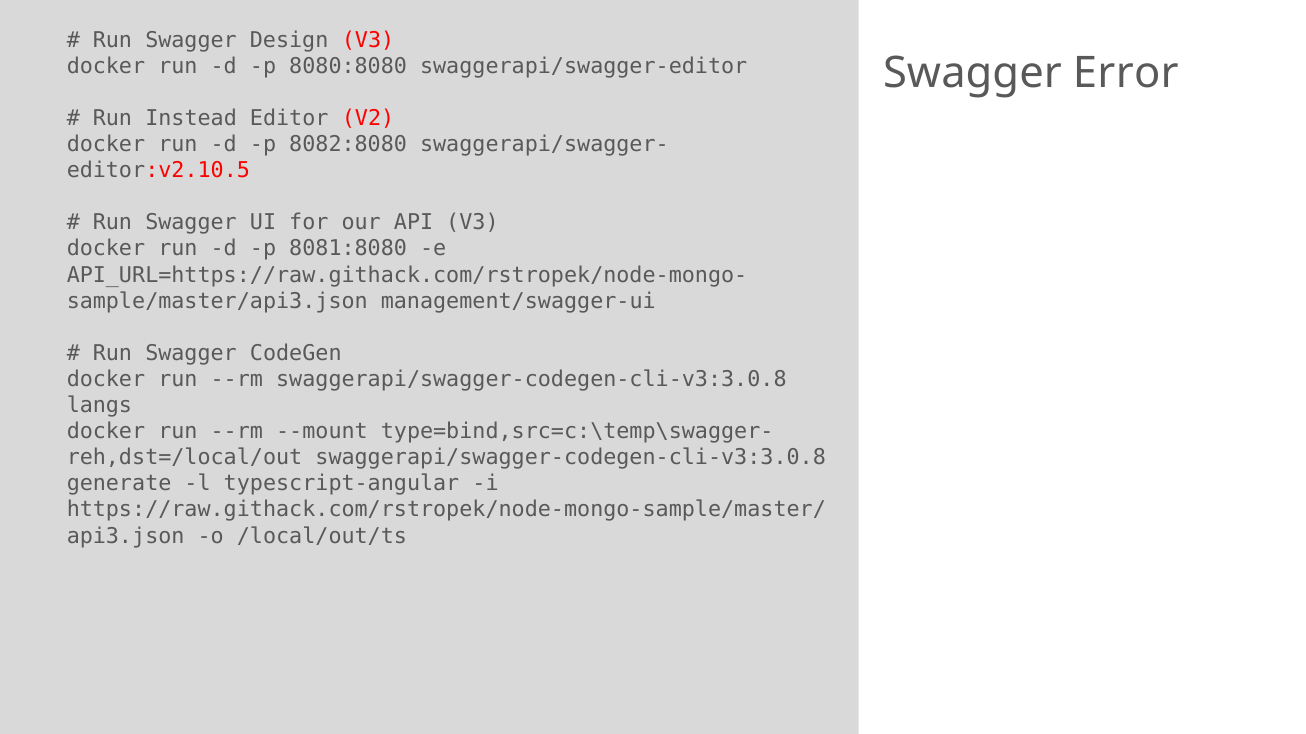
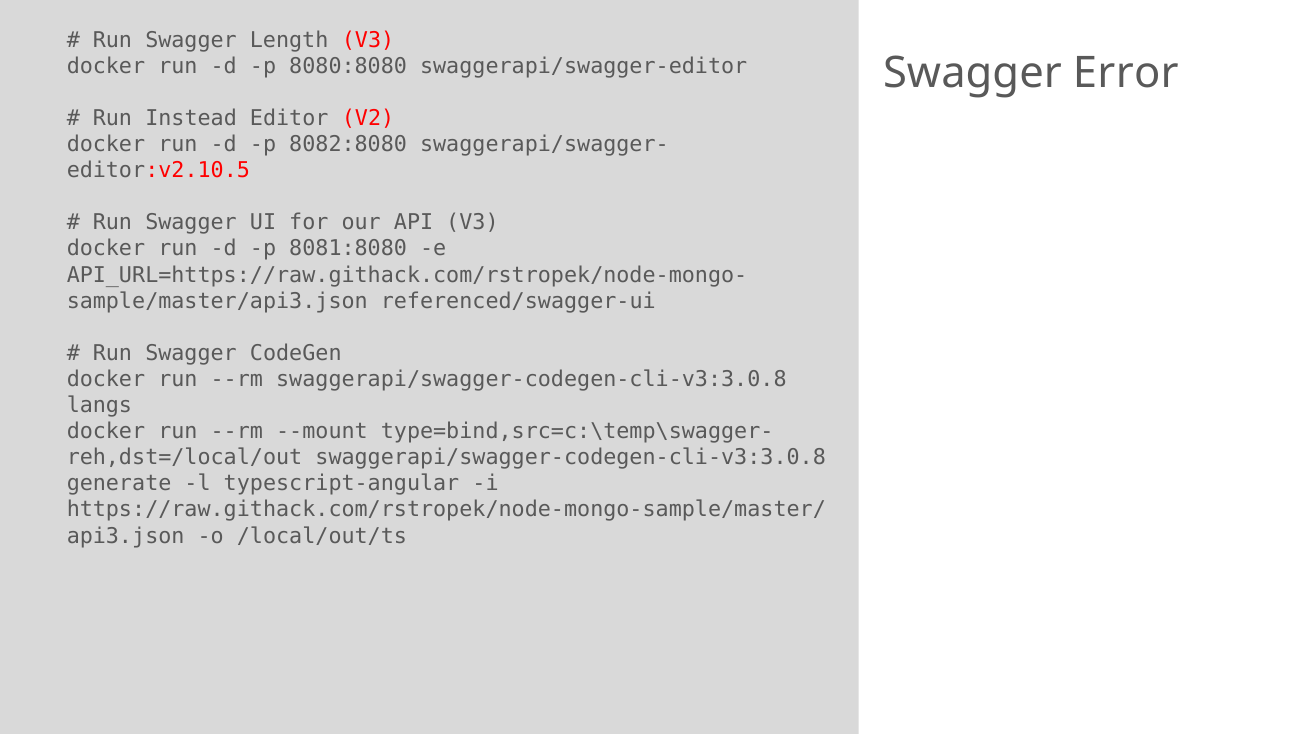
Design: Design -> Length
management/swagger-ui: management/swagger-ui -> referenced/swagger-ui
